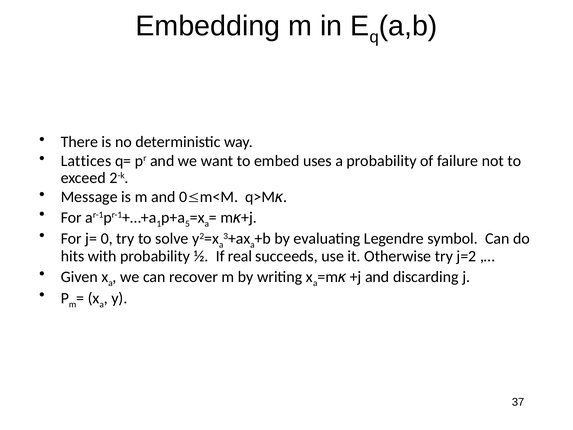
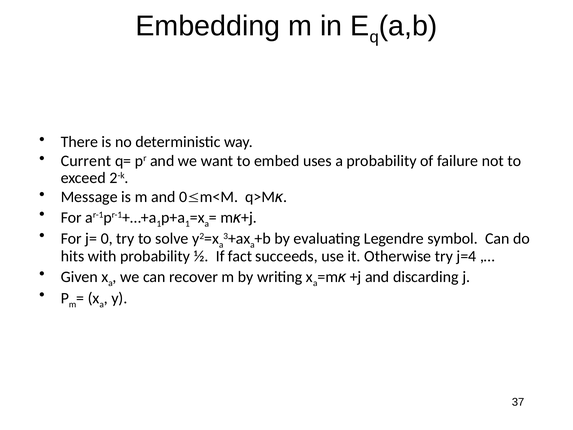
Lattices: Lattices -> Current
5 at (187, 224): 5 -> 1
real: real -> fact
j=2: j=2 -> j=4
